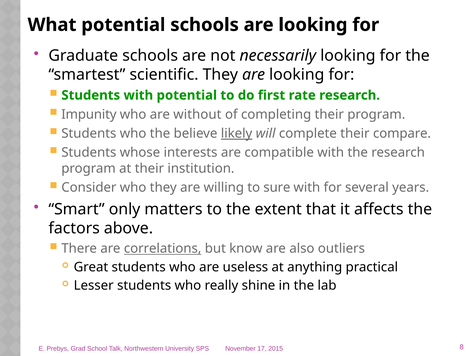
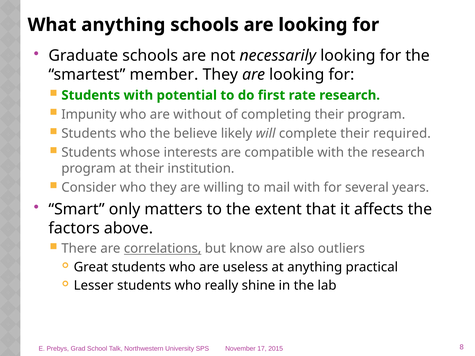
What potential: potential -> anything
scientific: scientific -> member
likely underline: present -> none
compare: compare -> required
sure: sure -> mail
